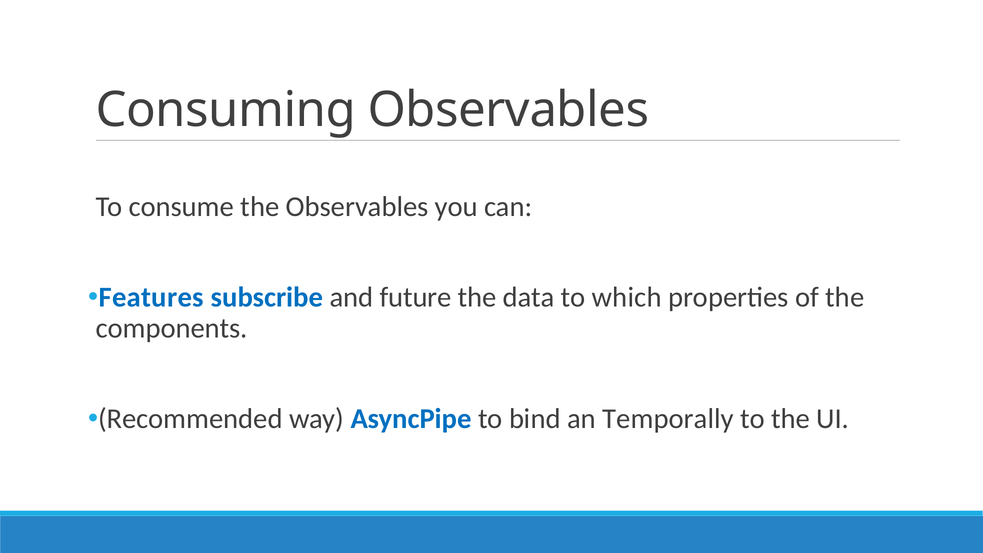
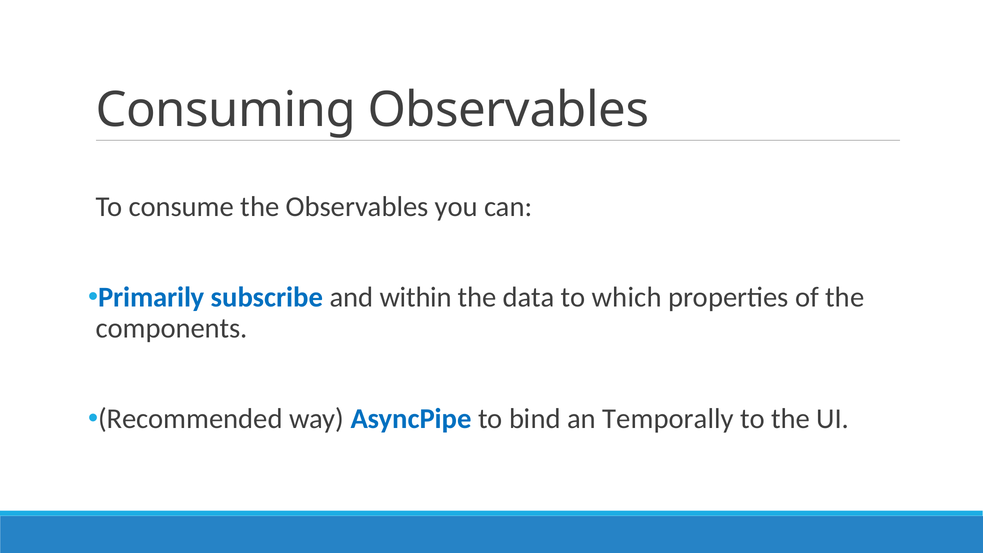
Features: Features -> Primarily
future: future -> within
